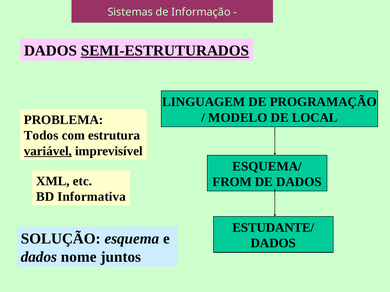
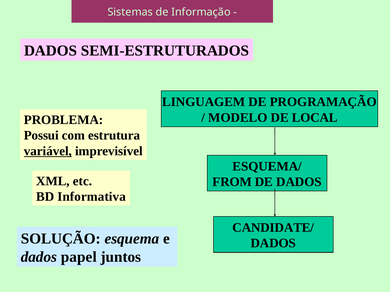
SEMI-ESTRUTURADOS underline: present -> none
Todos: Todos -> Possui
ESTUDANTE/: ESTUDANTE/ -> CANDIDATE/
nome: nome -> papel
